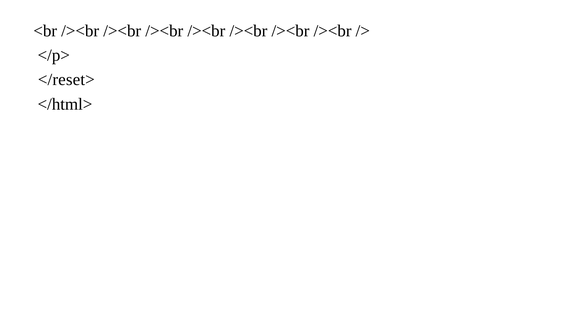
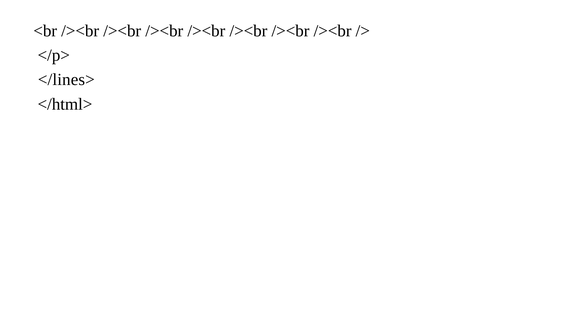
</reset>: </reset> -> </lines>
